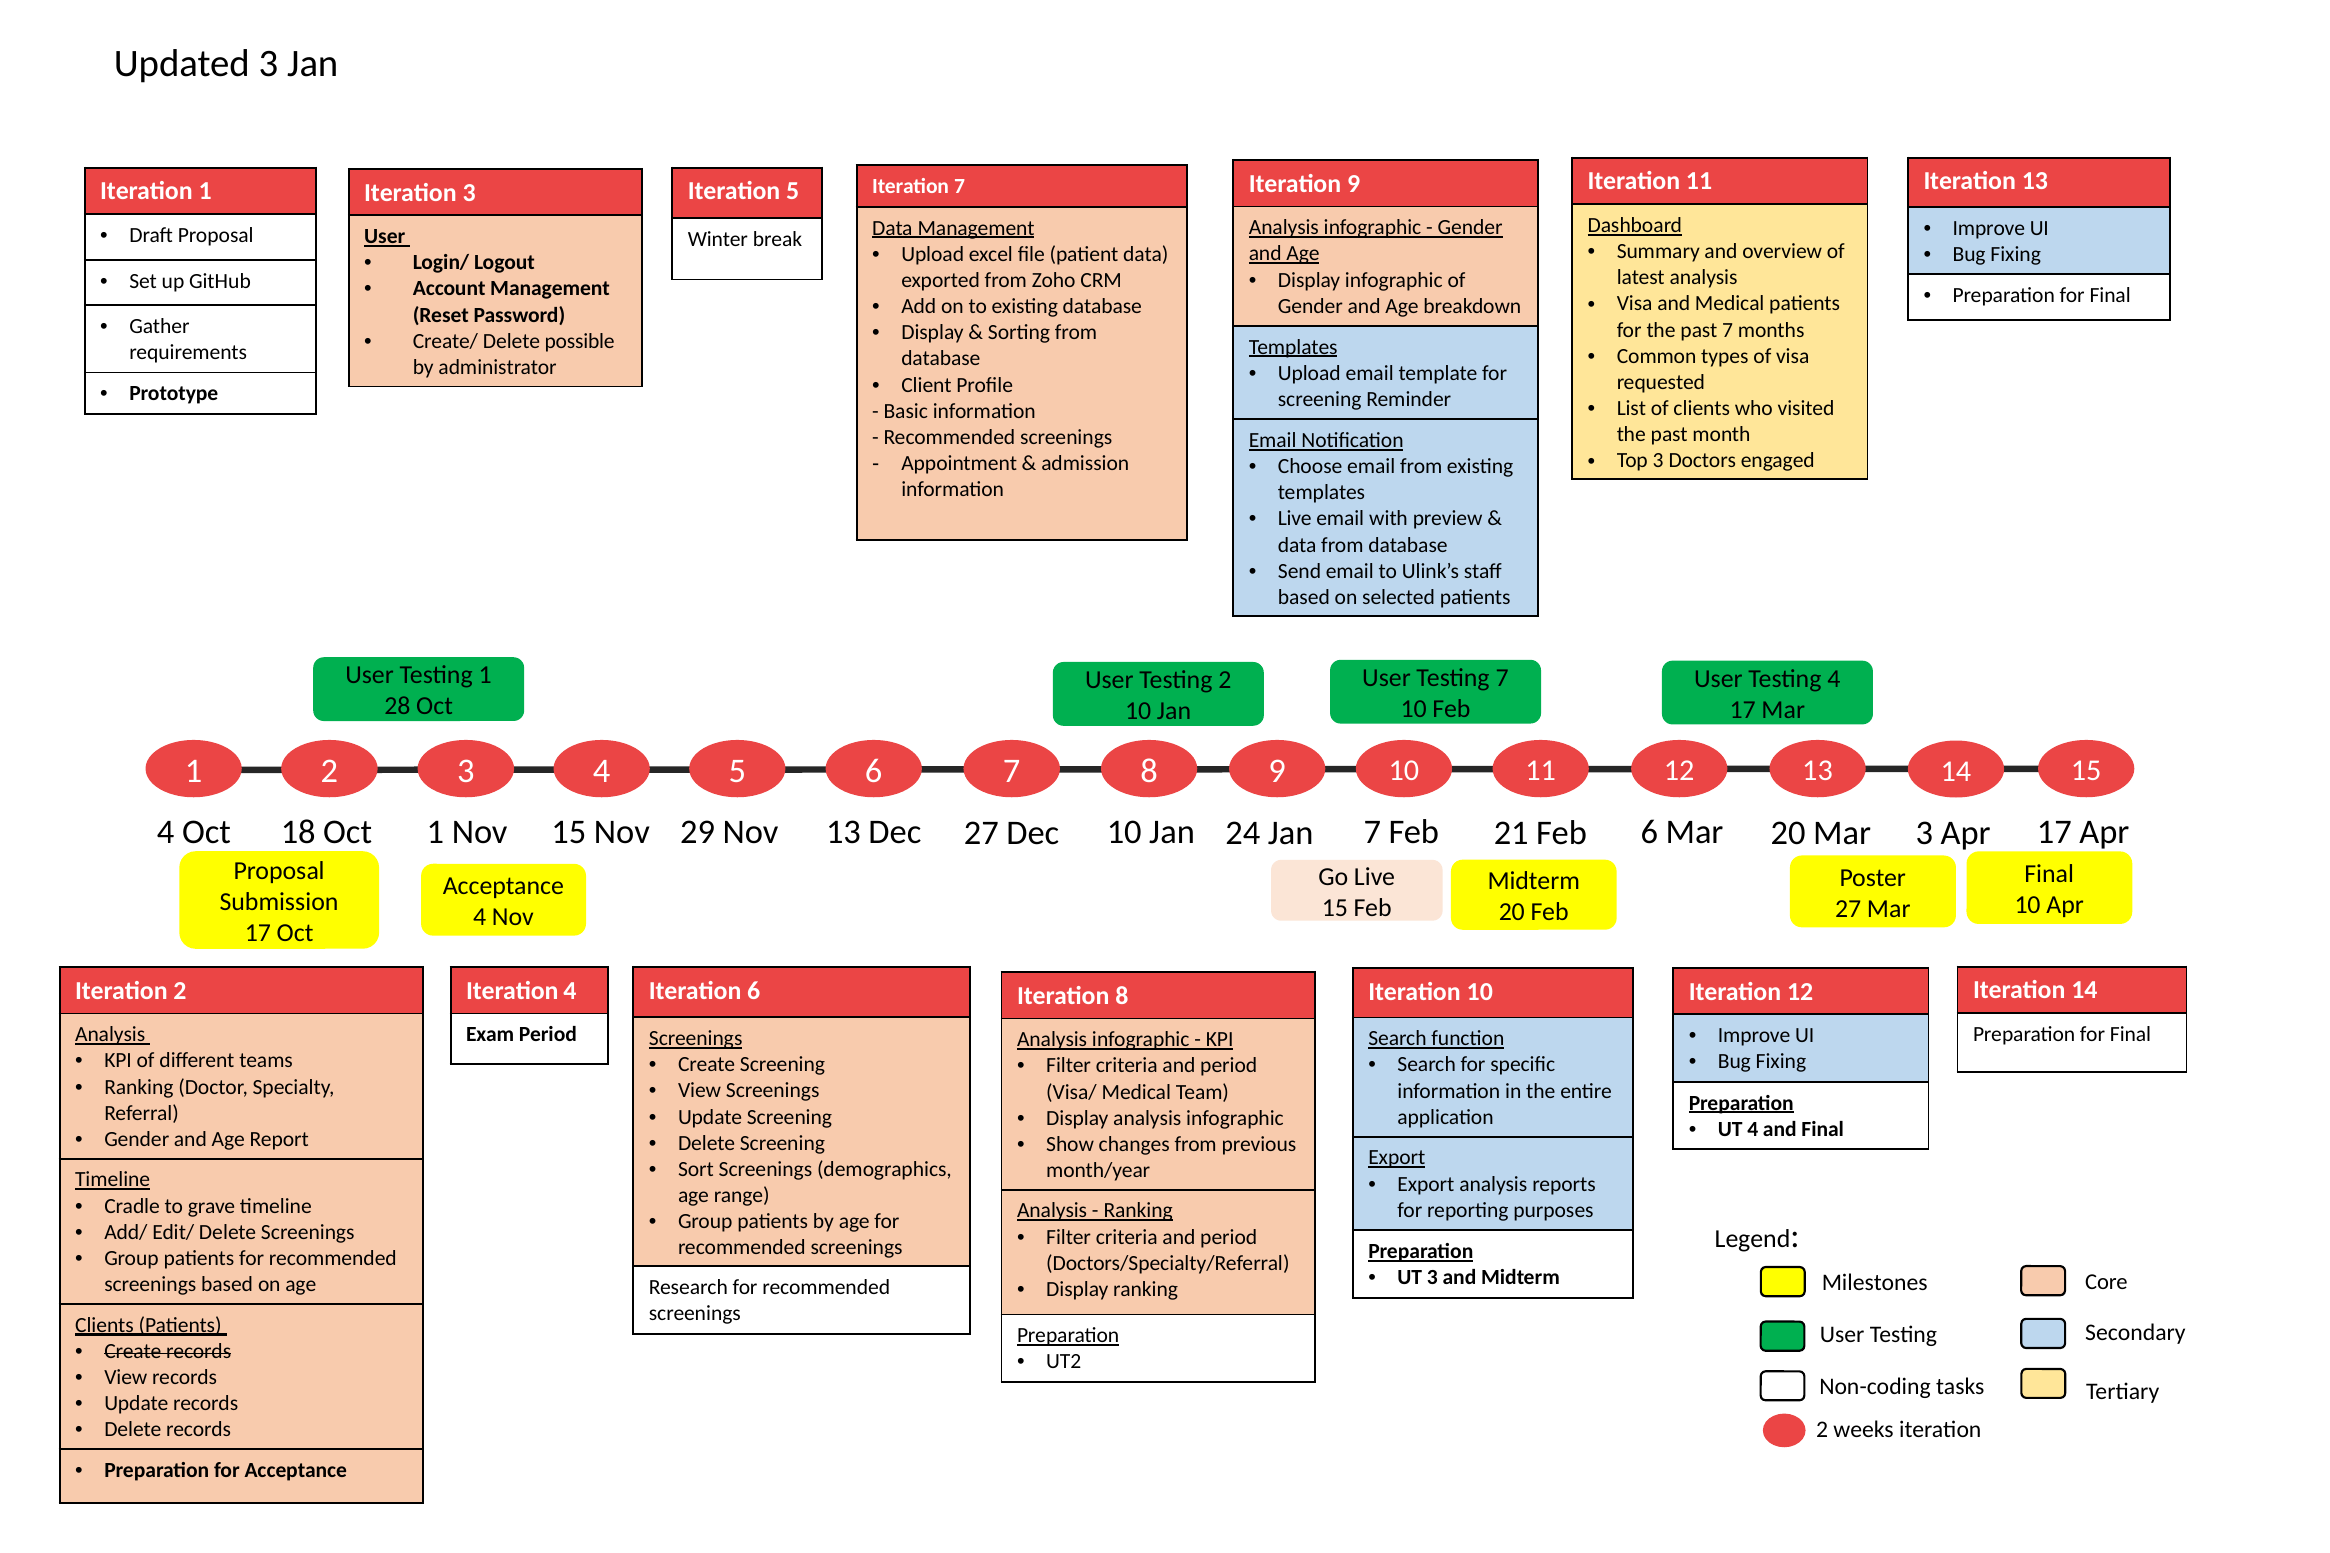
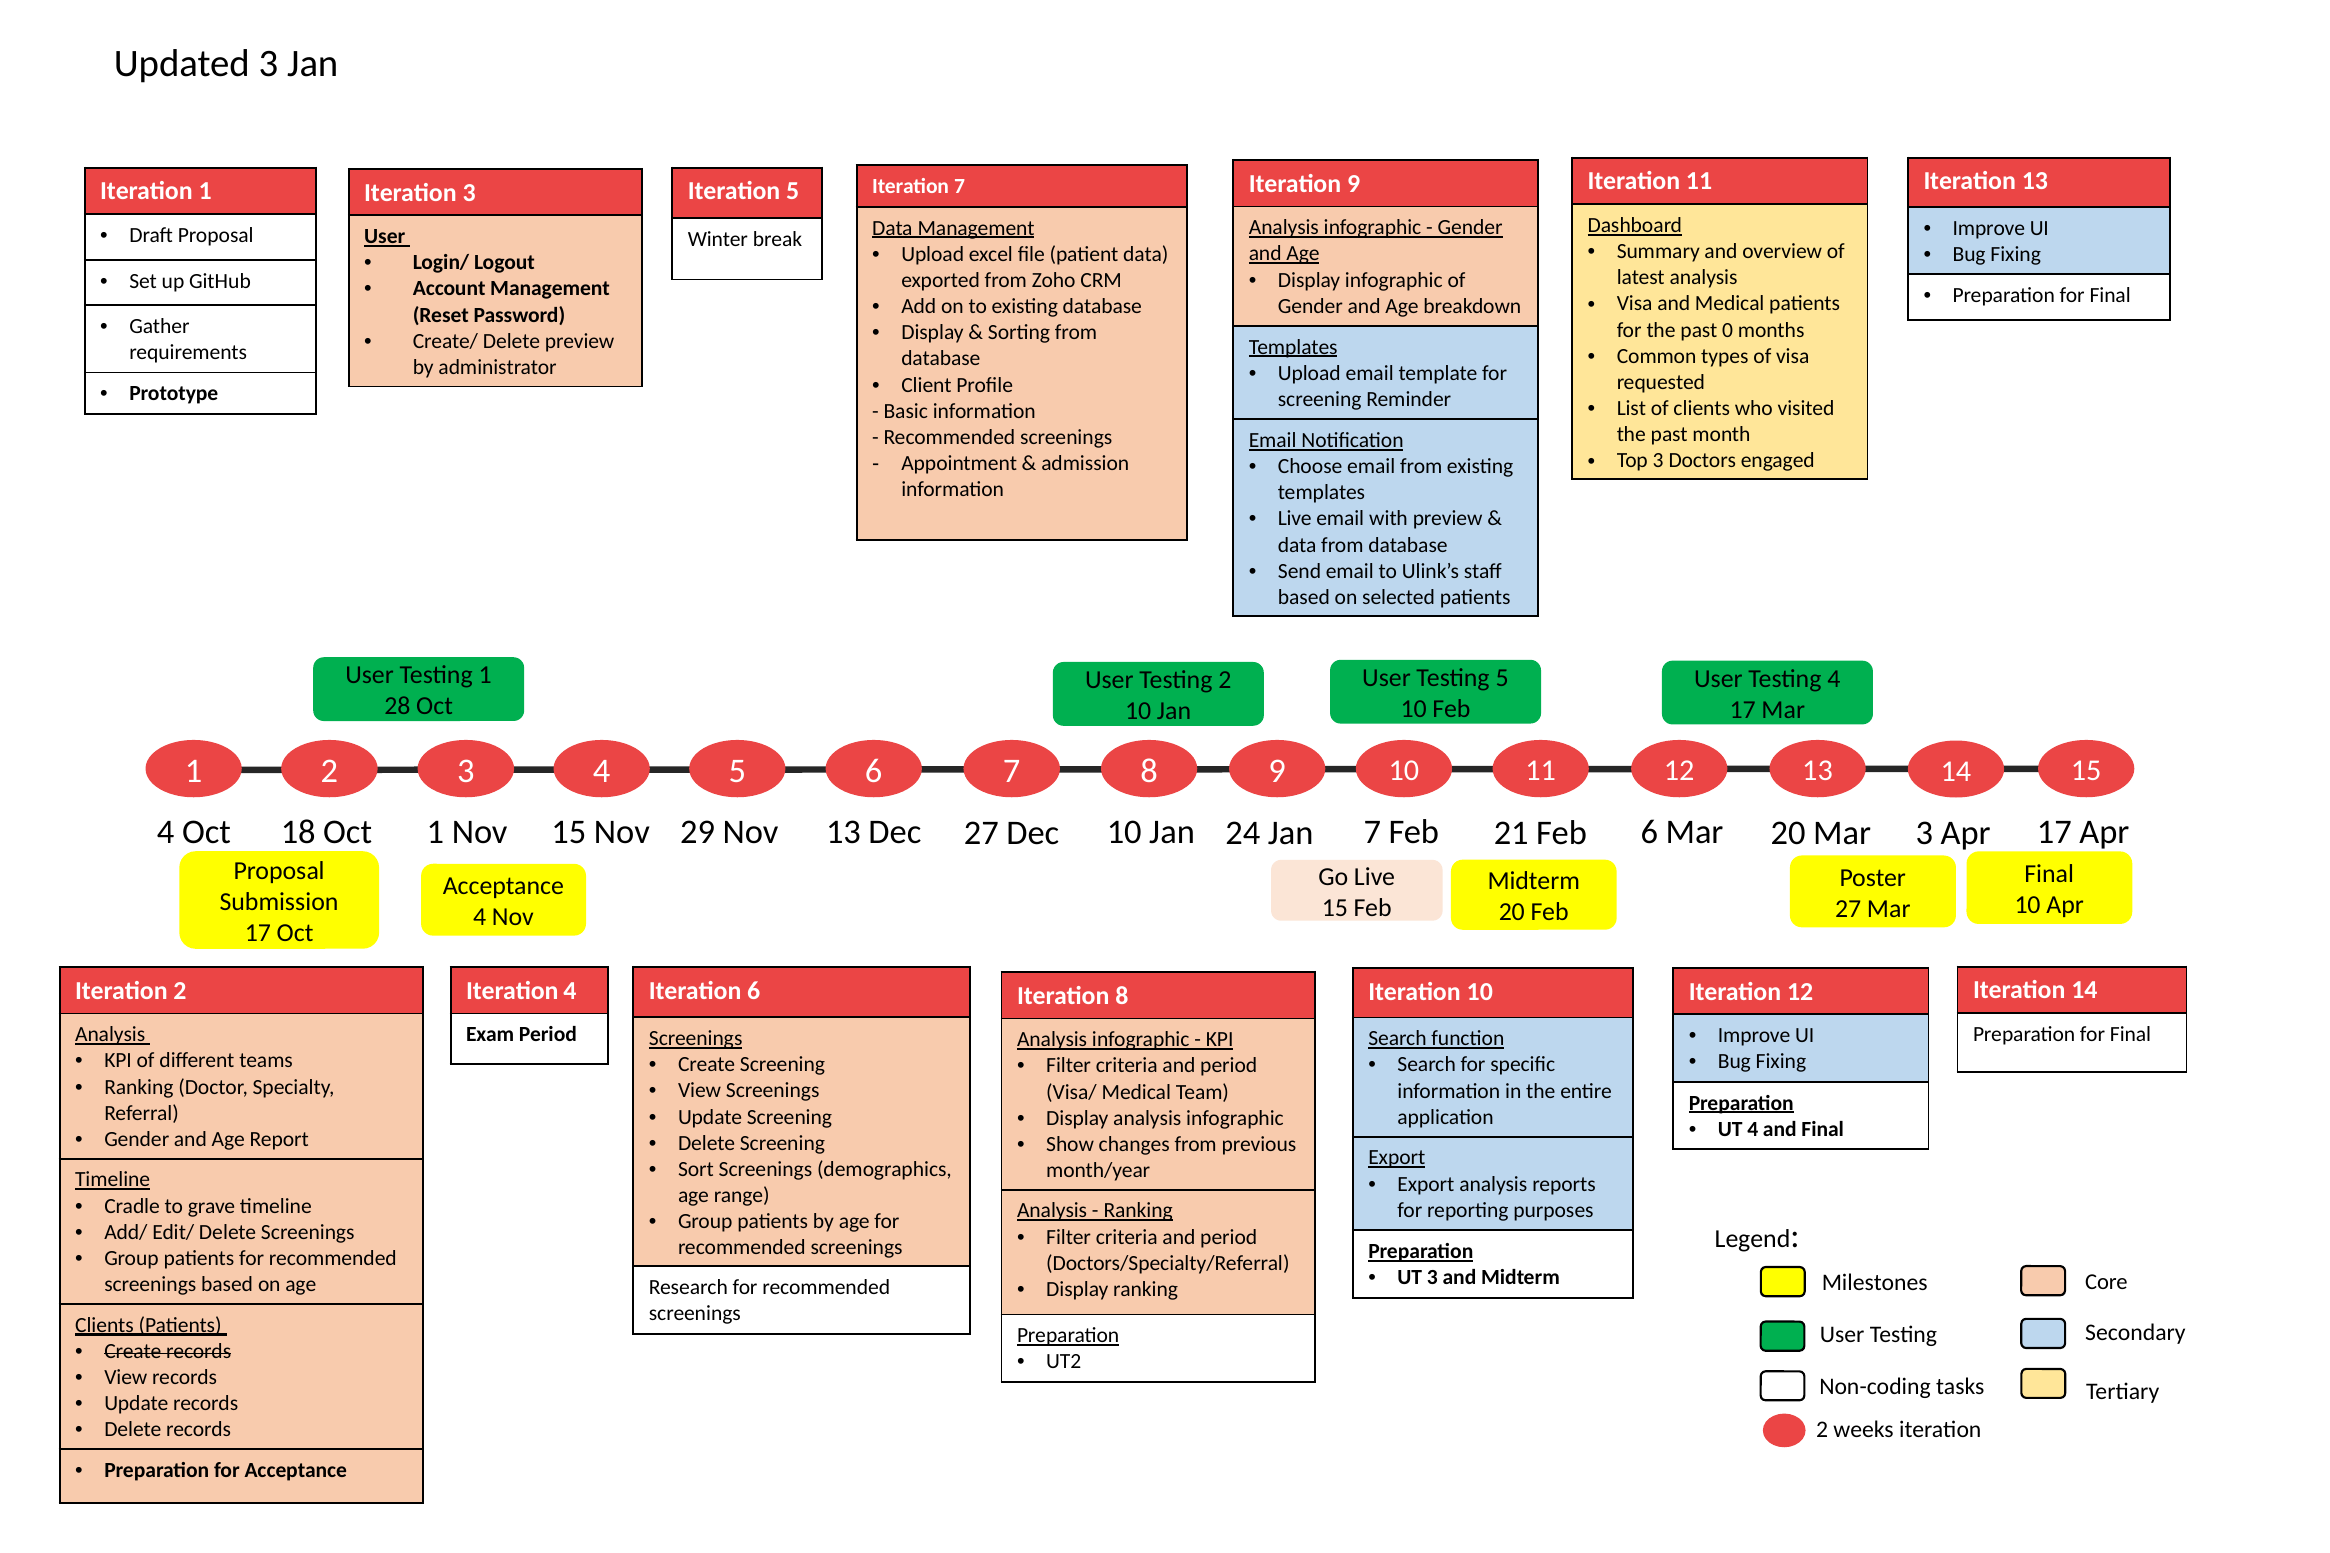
past 7: 7 -> 0
Delete possible: possible -> preview
Testing 7: 7 -> 5
